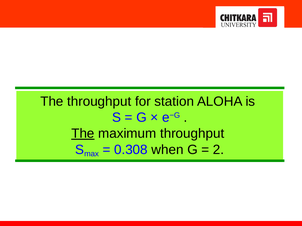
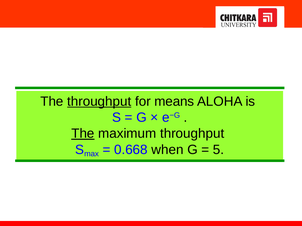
throughput at (99, 102) underline: none -> present
station: station -> means
0.308: 0.308 -> 0.668
2: 2 -> 5
